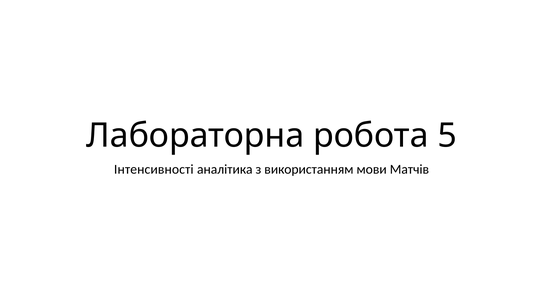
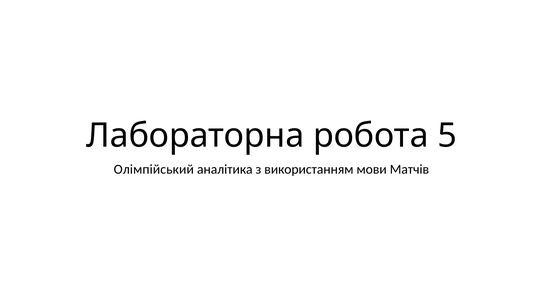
Інтенсивності: Інтенсивності -> Олімпійський
